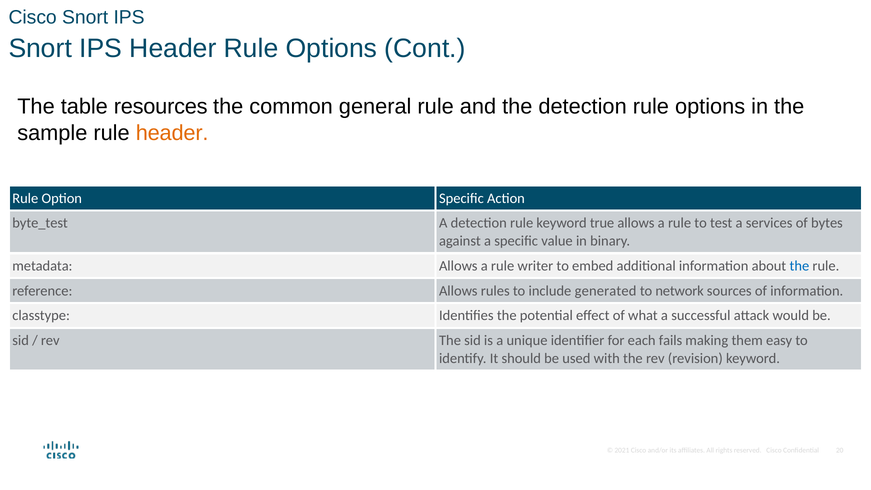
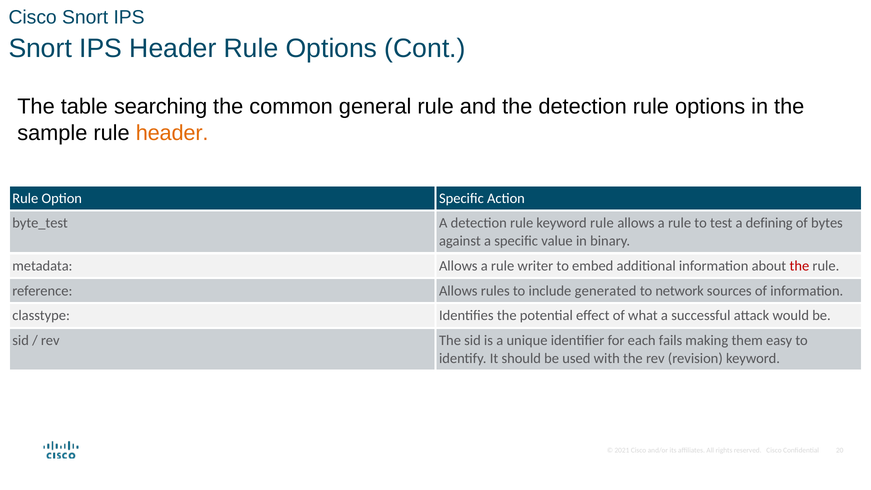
resources: resources -> searching
keyword true: true -> rule
services: services -> defining
the at (799, 266) colour: blue -> red
